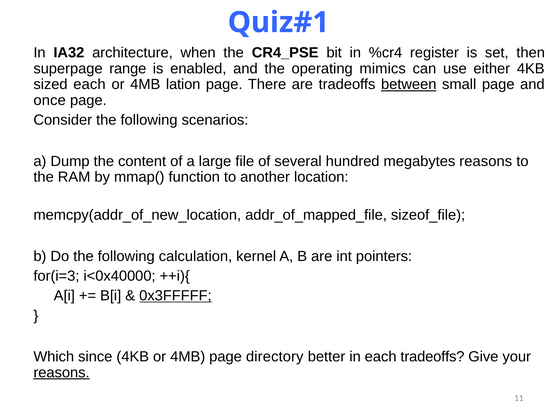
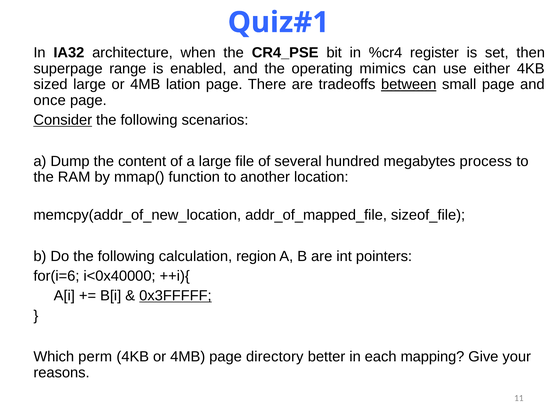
sized each: each -> large
Consider underline: none -> present
megabytes reasons: reasons -> process
kernel: kernel -> region
for(i=3: for(i=3 -> for(i=6
since: since -> perm
each tradeoffs: tradeoffs -> mapping
reasons at (62, 373) underline: present -> none
